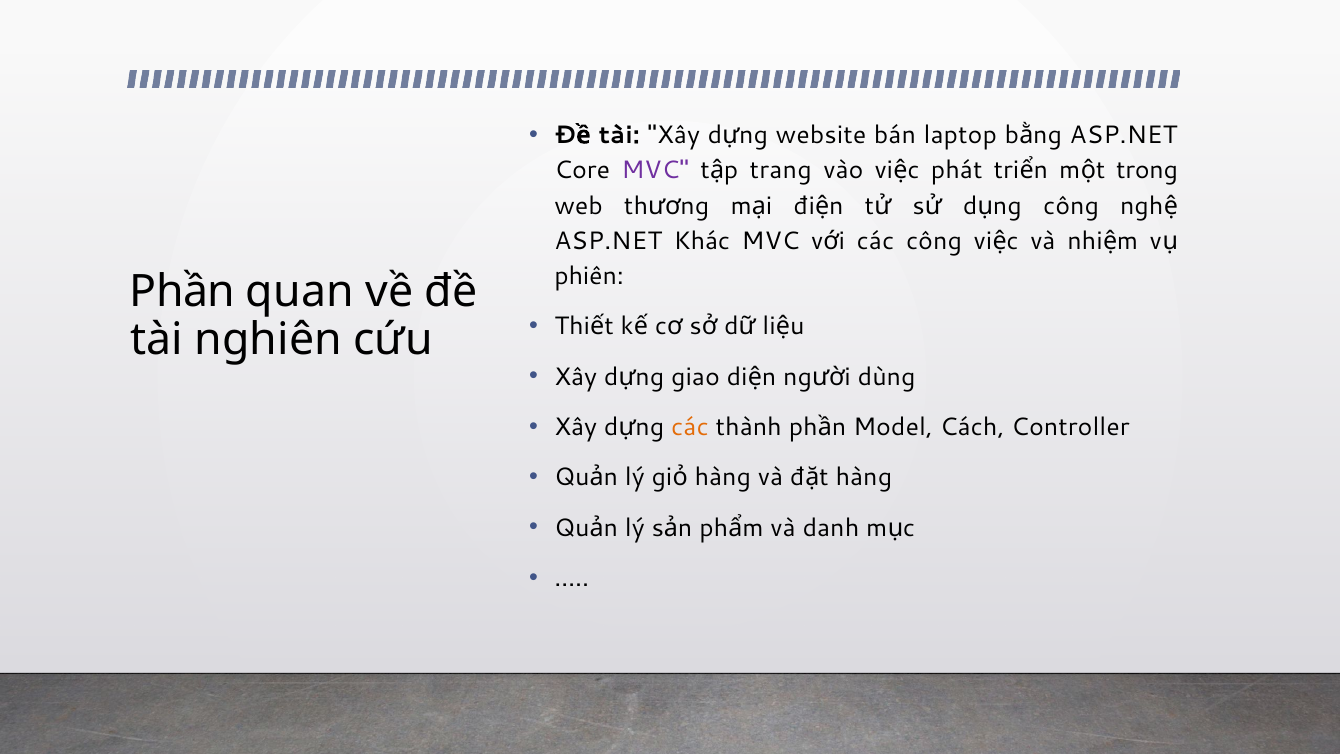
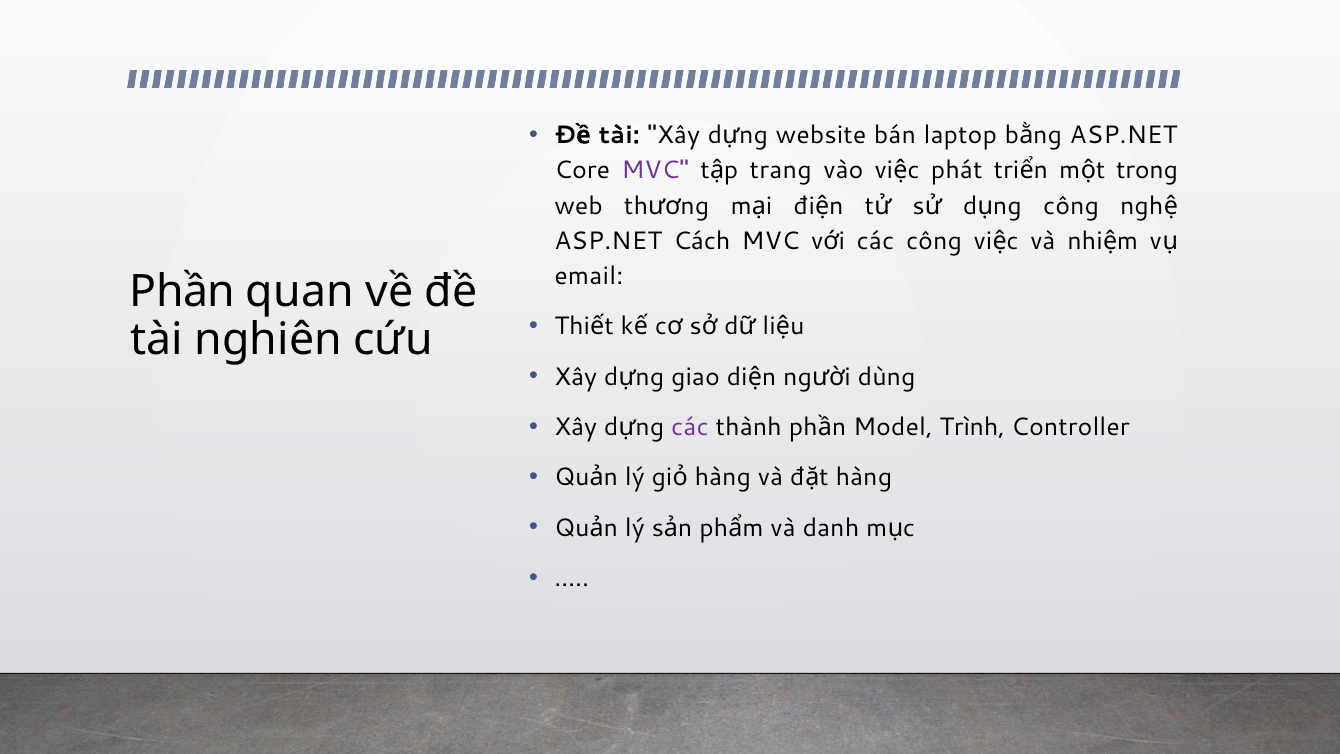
Khác: Khác -> Cách
phiên: phiên -> email
các at (690, 427) colour: orange -> purple
Cách: Cách -> Trình
